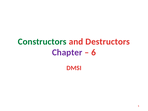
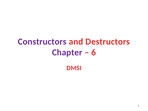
Constructors colour: green -> purple
